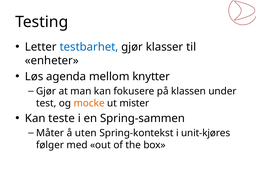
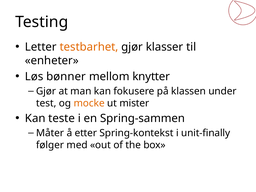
testbarhet colour: blue -> orange
agenda: agenda -> bønner
uten: uten -> etter
unit-kjøres: unit-kjøres -> unit-finally
